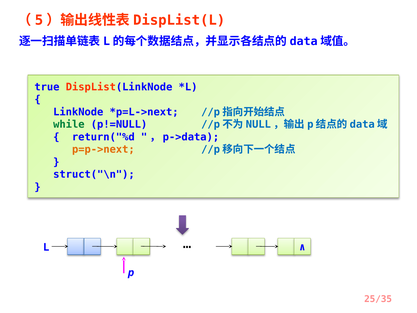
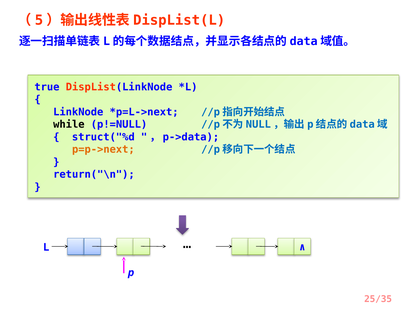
while colour: green -> black
return("%d: return("%d -> struct("%d
struct("\n: struct("\n -> return("\n
